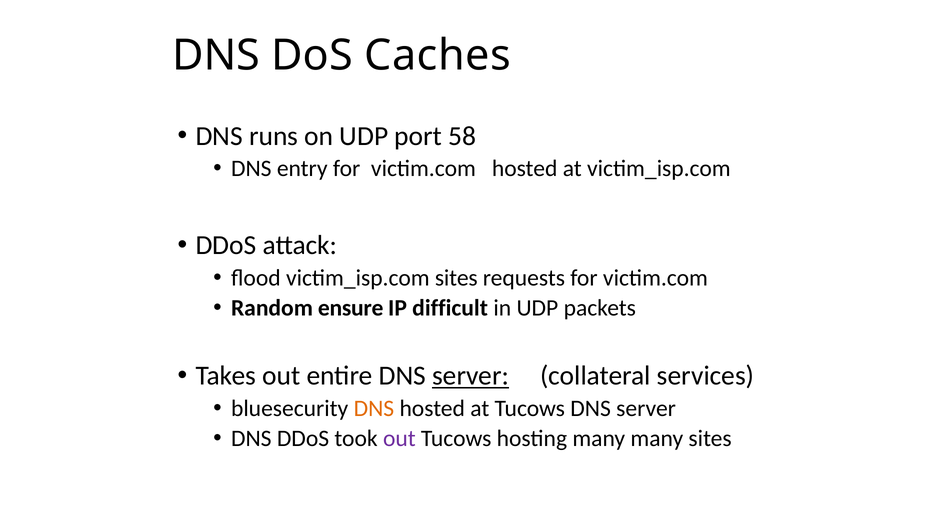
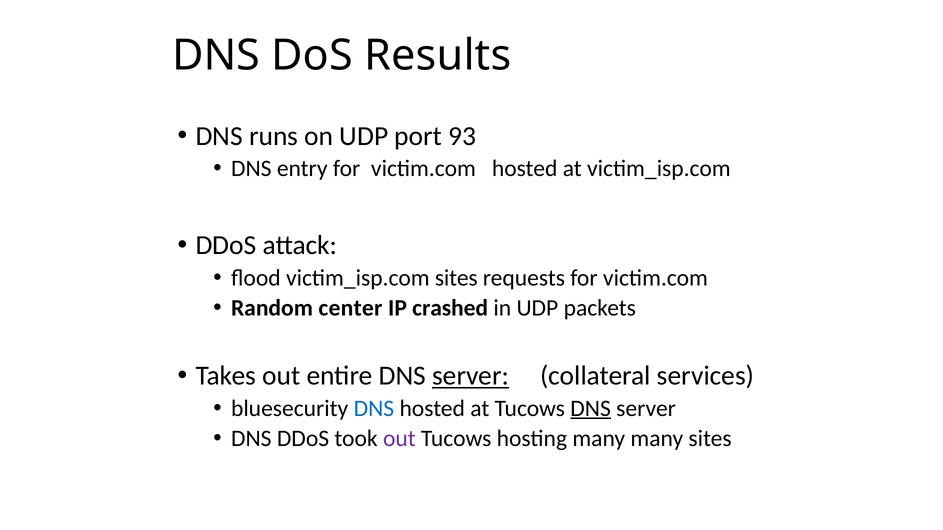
Caches: Caches -> Results
58: 58 -> 93
ensure: ensure -> center
difficult: difficult -> crashed
DNS at (374, 409) colour: orange -> blue
DNS at (591, 409) underline: none -> present
